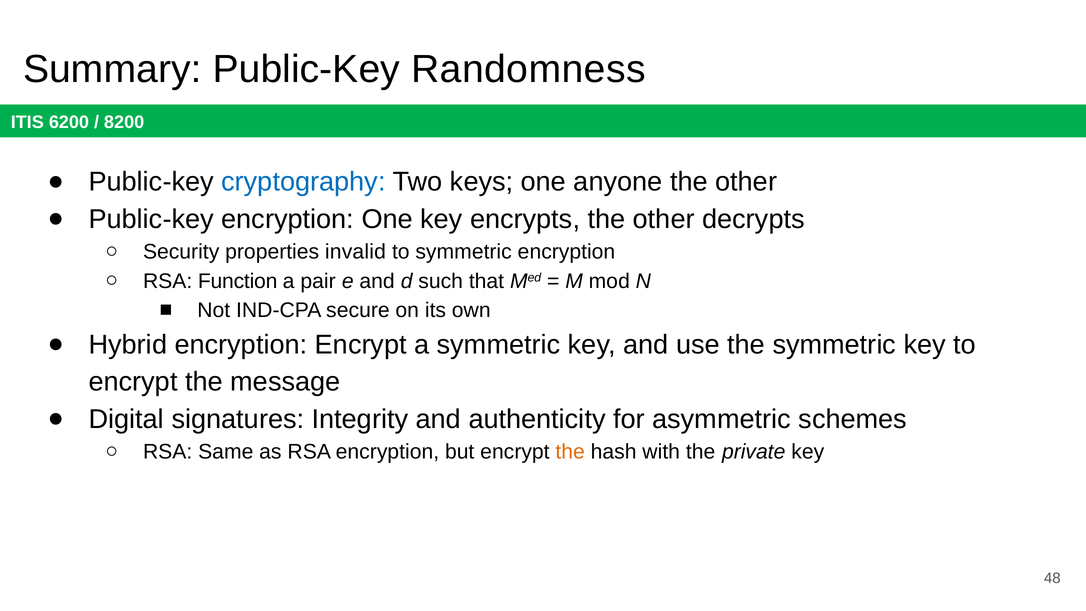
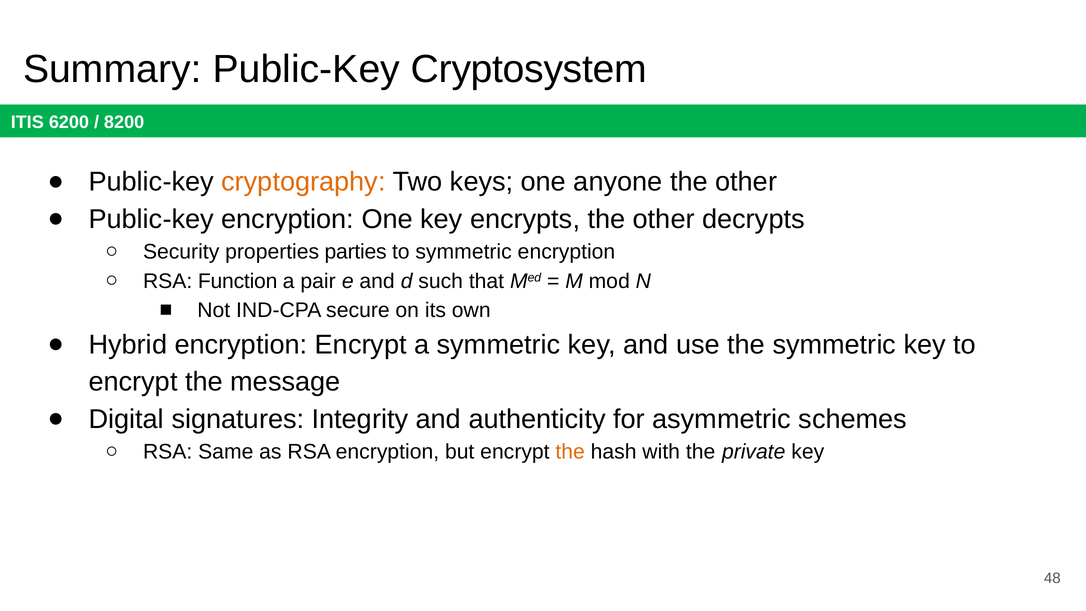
Randomness: Randomness -> Cryptosystem
cryptography colour: blue -> orange
invalid: invalid -> parties
